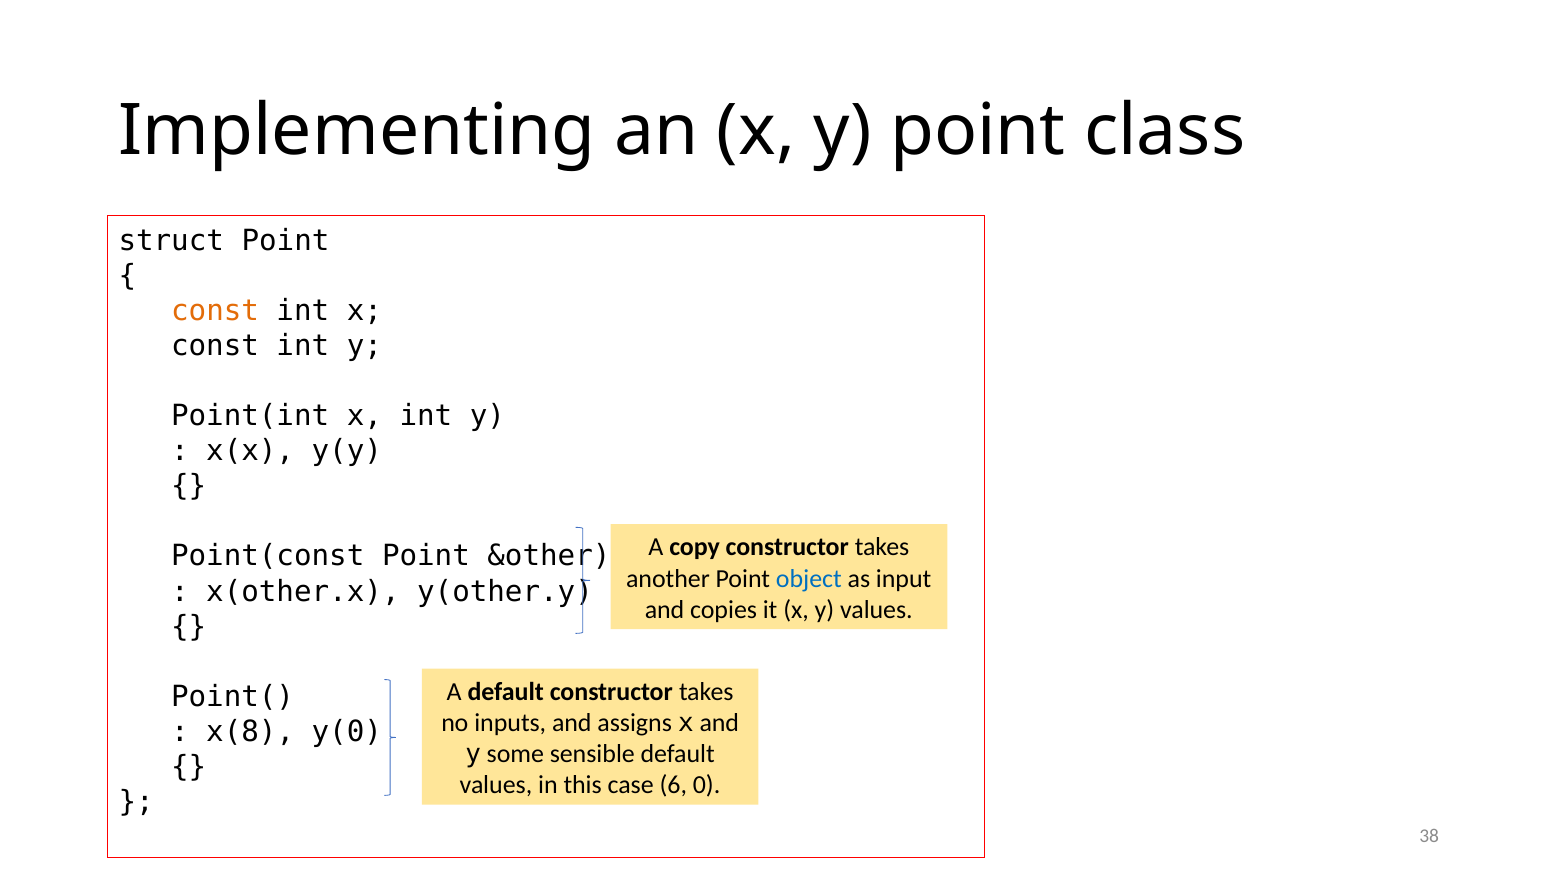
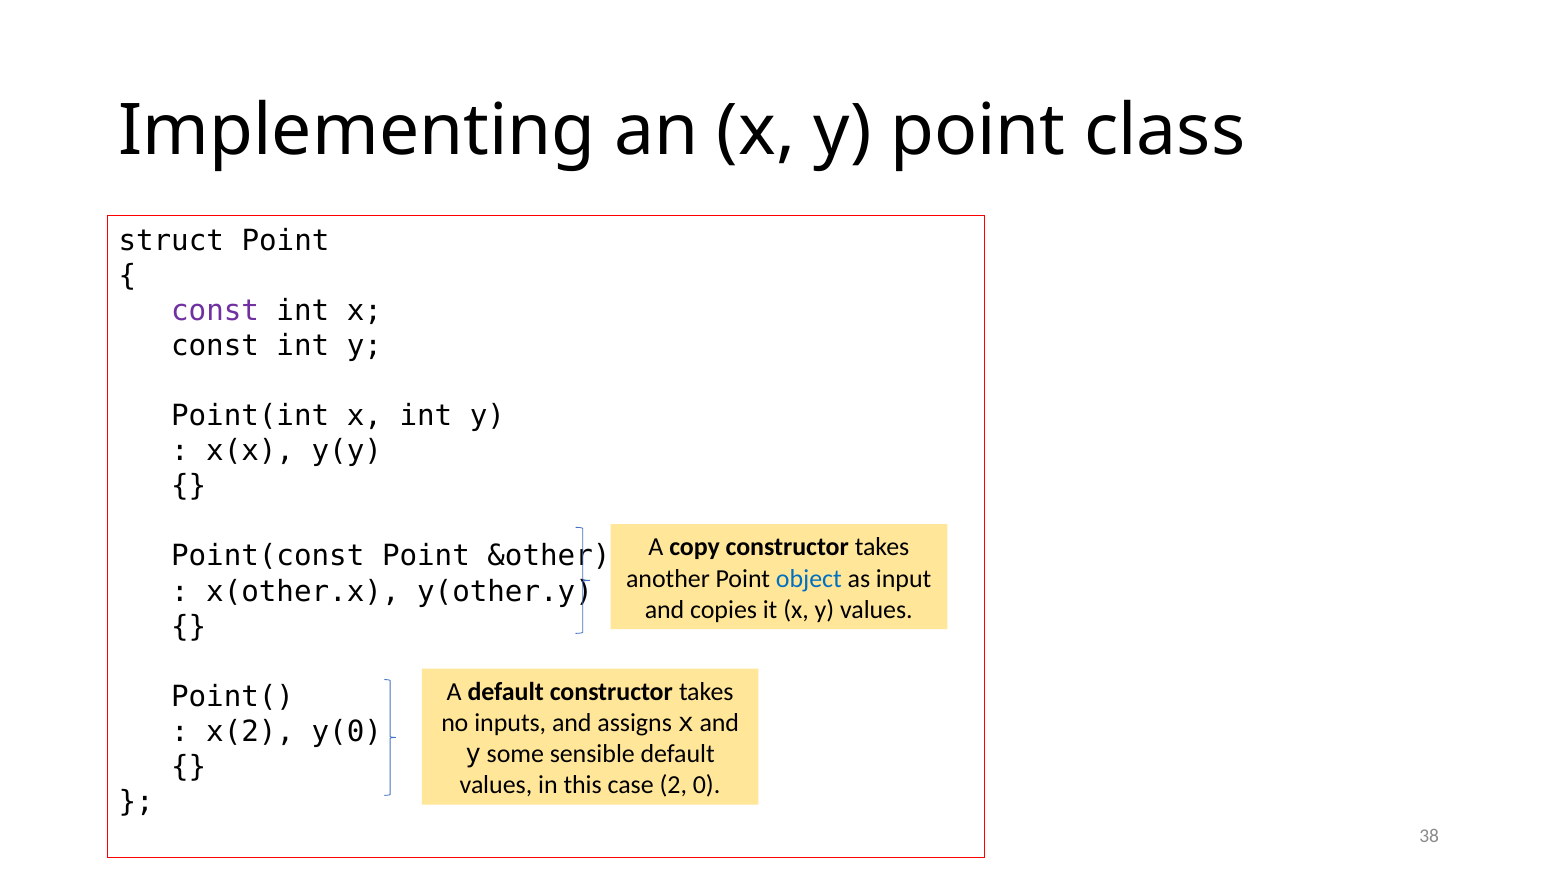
const at (215, 311) colour: orange -> purple
x(8: x(8 -> x(2
6: 6 -> 2
